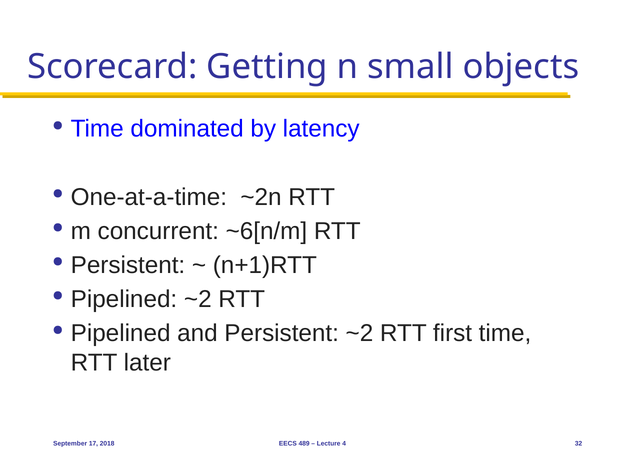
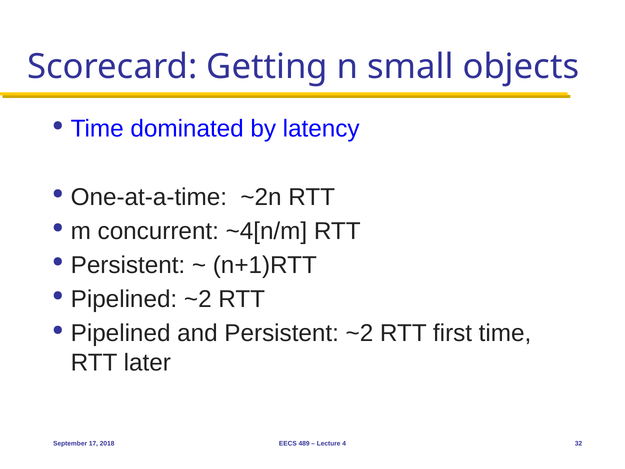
~6[n/m: ~6[n/m -> ~4[n/m
